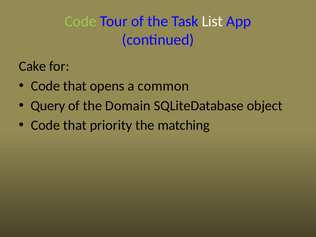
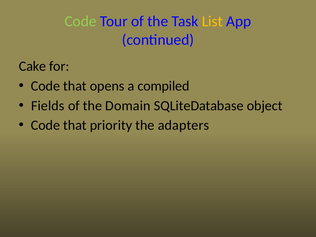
List colour: white -> yellow
common: common -> compiled
Query: Query -> Fields
matching: matching -> adapters
